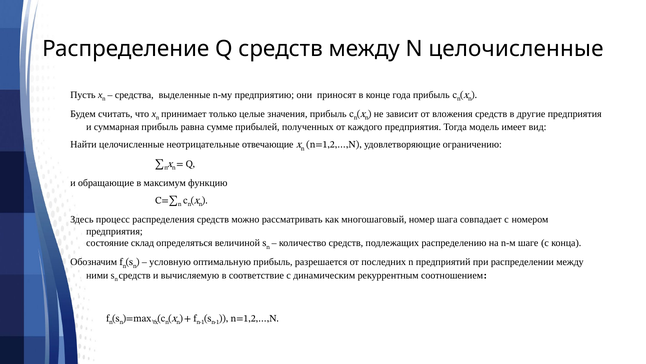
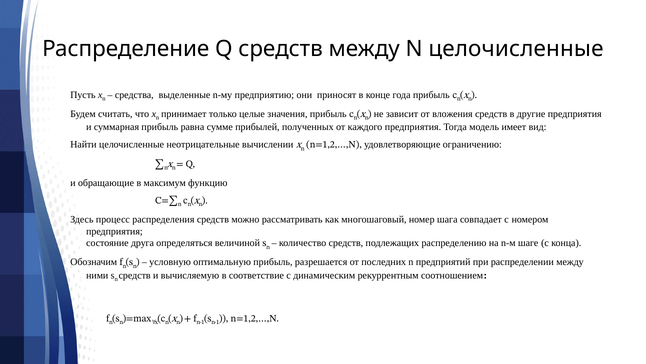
отвечающие: отвечающие -> вычислении
склад: склад -> друга
